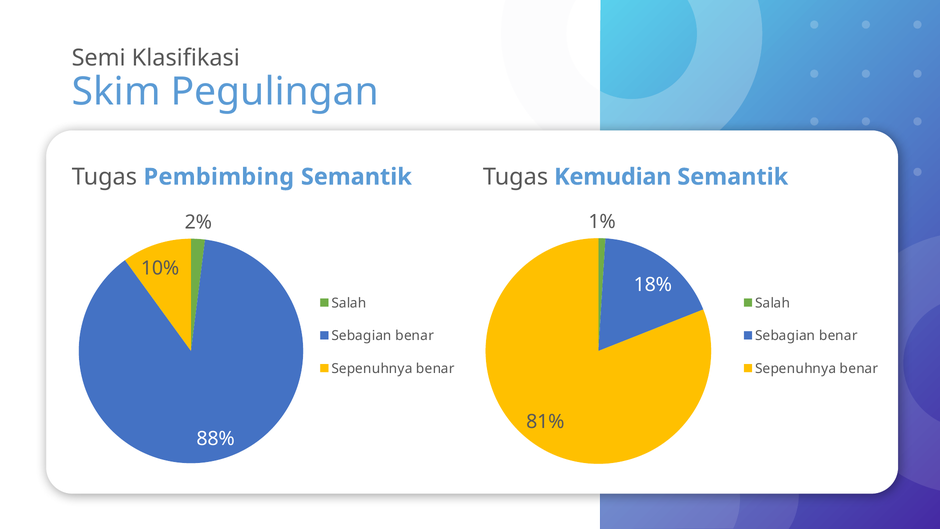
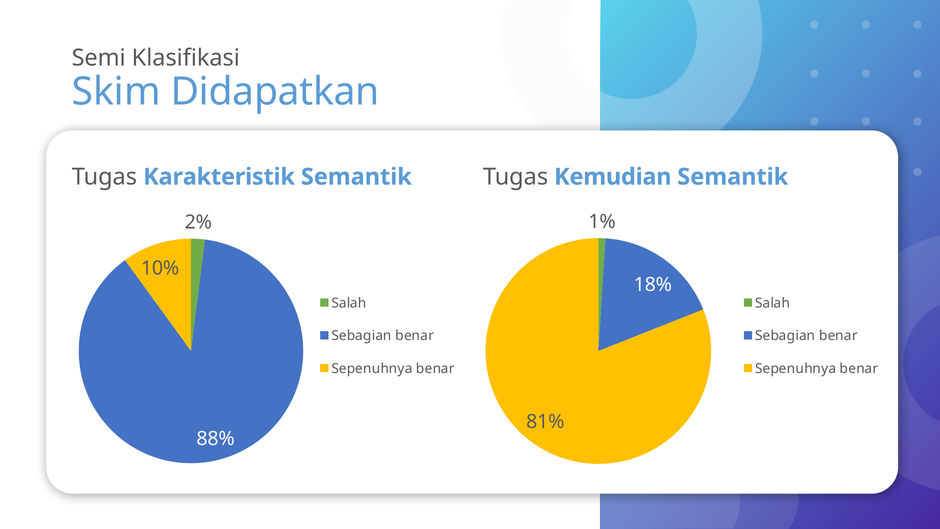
Pegulingan: Pegulingan -> Didapatkan
Pembimbing: Pembimbing -> Karakteristik
